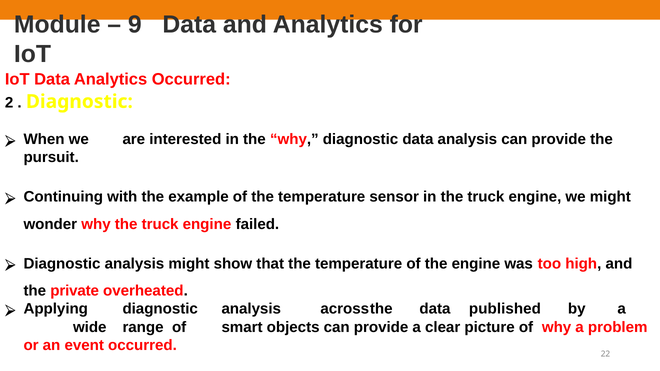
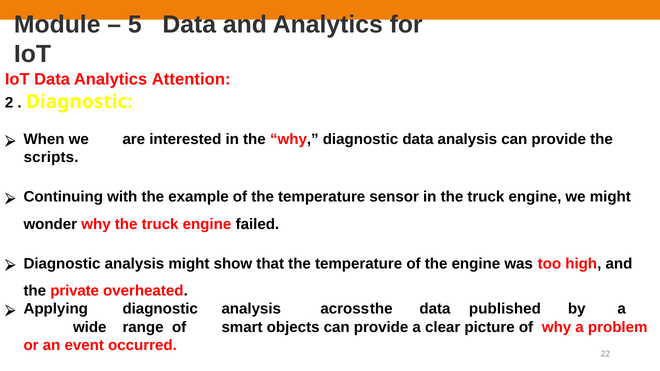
9: 9 -> 5
Analytics Occurred: Occurred -> Attention
pursuit: pursuit -> scripts
